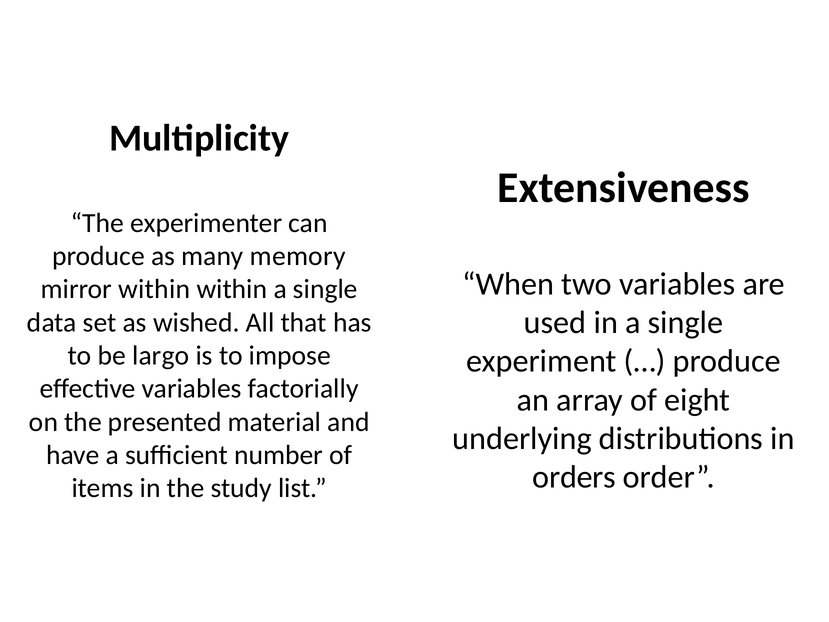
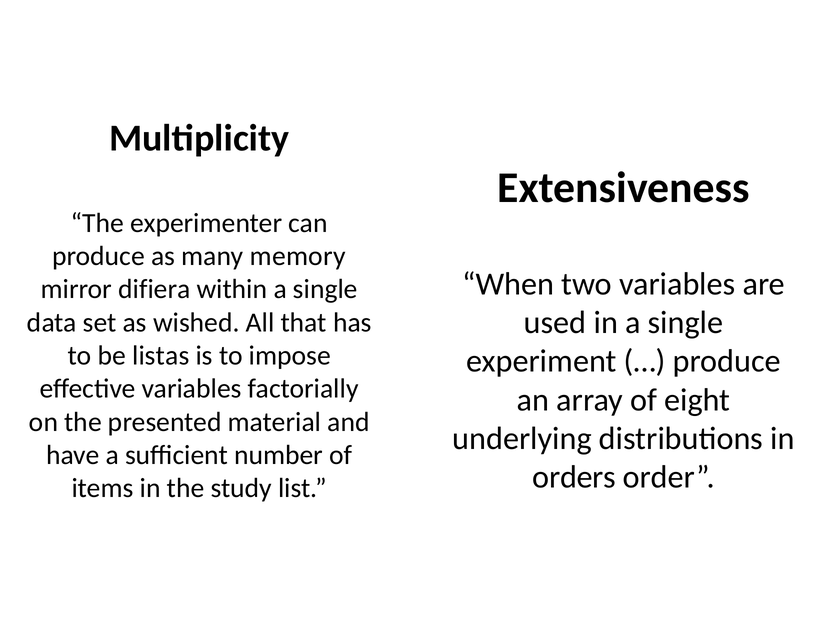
mirror within: within -> difiera
largo: largo -> listas
